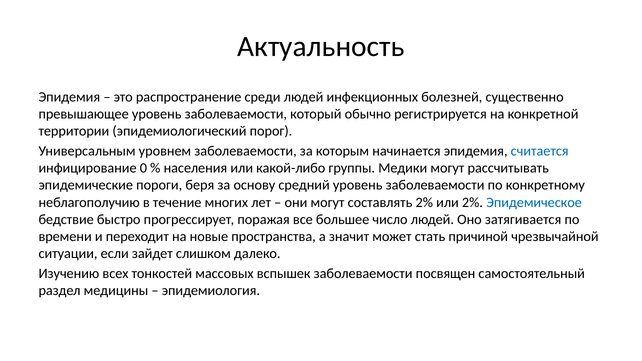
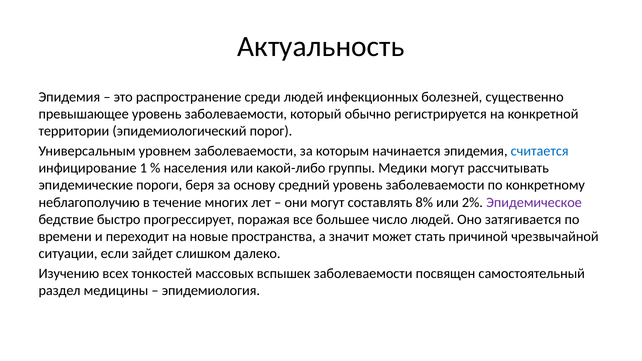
0: 0 -> 1
составлять 2%: 2% -> 8%
Эпидемическое colour: blue -> purple
